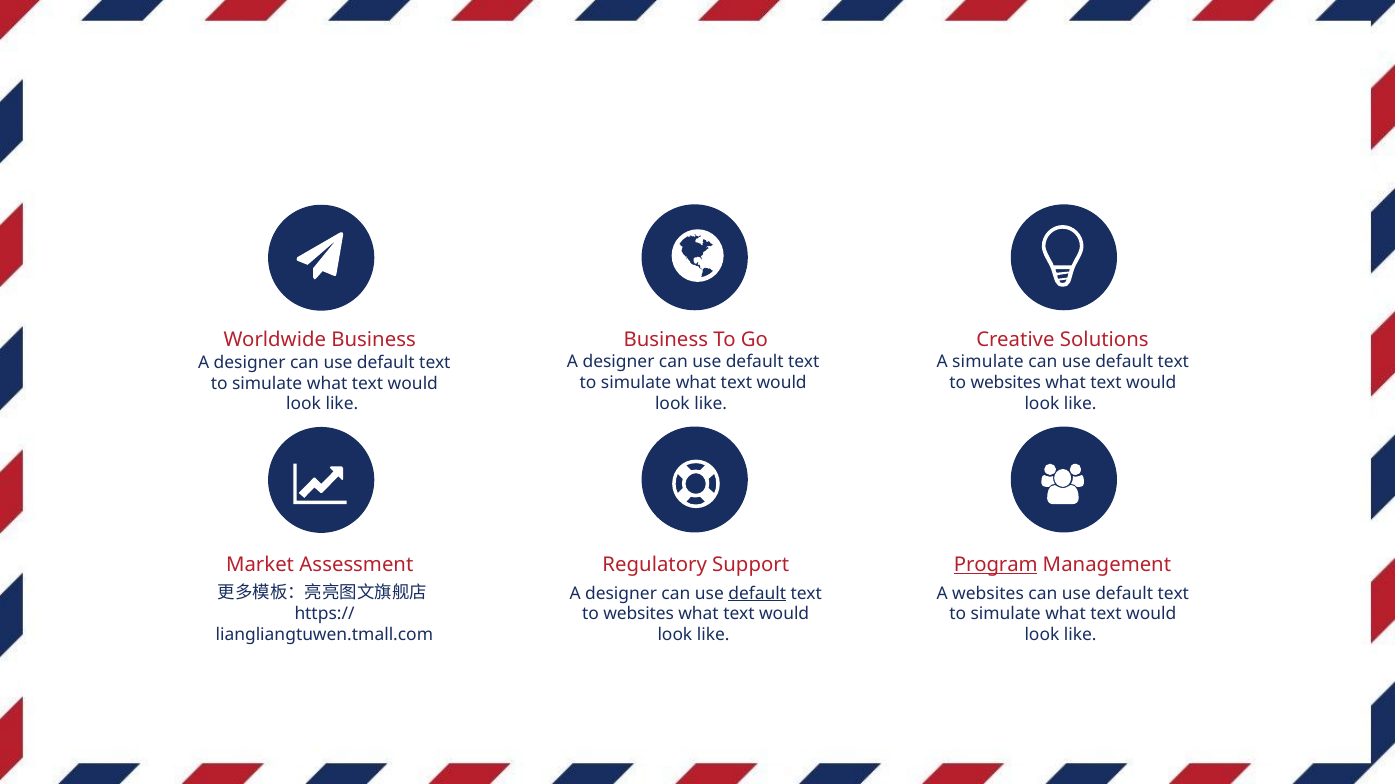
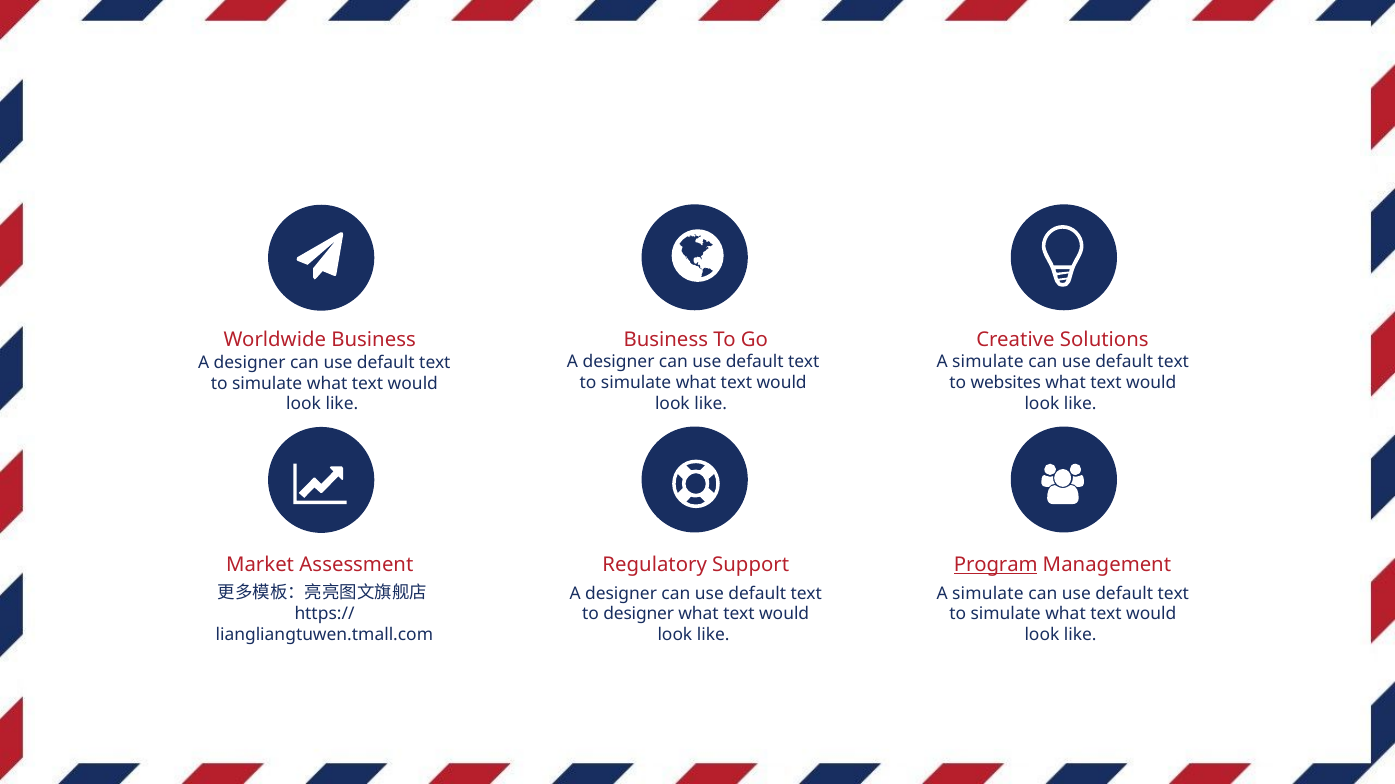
default at (757, 594) underline: present -> none
websites at (988, 594): websites -> simulate
websites at (639, 615): websites -> designer
